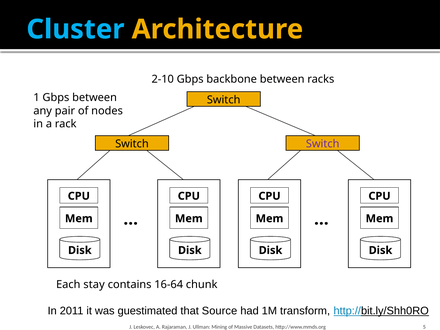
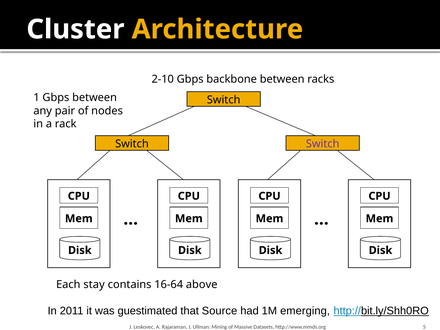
Cluster colour: light blue -> white
chunk: chunk -> above
transform: transform -> emerging
